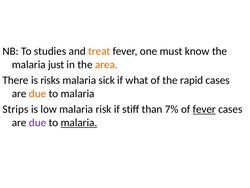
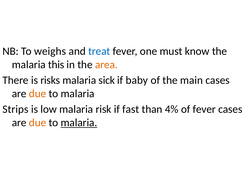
studies: studies -> weighs
treat colour: orange -> blue
just: just -> this
what: what -> baby
rapid: rapid -> main
stiff: stiff -> fast
7%: 7% -> 4%
fever at (204, 109) underline: present -> none
due at (38, 122) colour: purple -> orange
